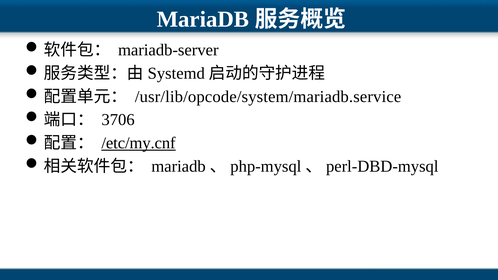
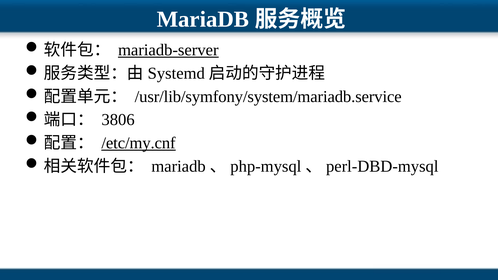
mariadb-server underline: none -> present
/usr/lib/opcode/system/mariadb.service: /usr/lib/opcode/system/mariadb.service -> /usr/lib/symfony/system/mariadb.service
3706: 3706 -> 3806
